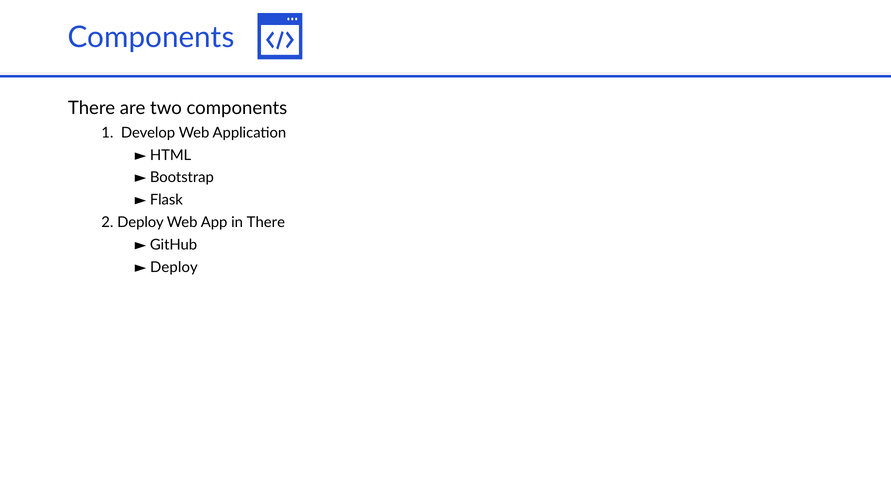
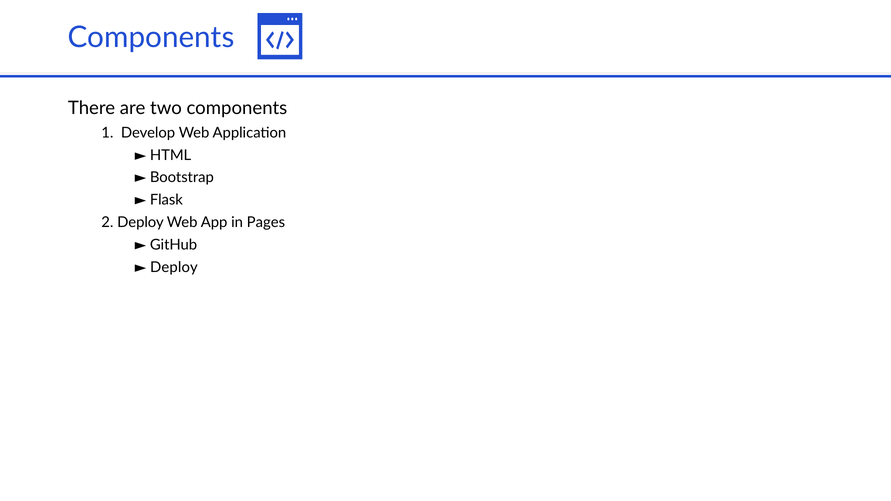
in There: There -> Pages
